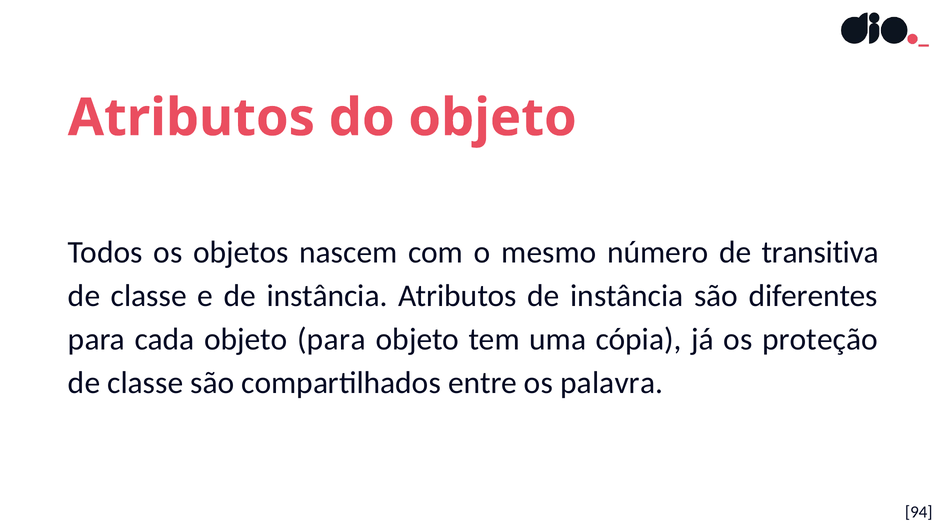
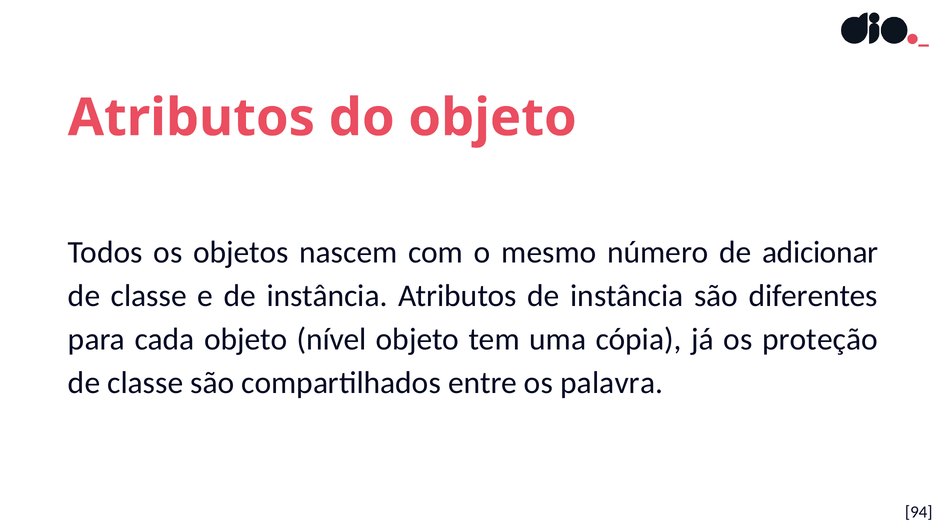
transitiva: transitiva -> adicionar
objeto para: para -> nível
